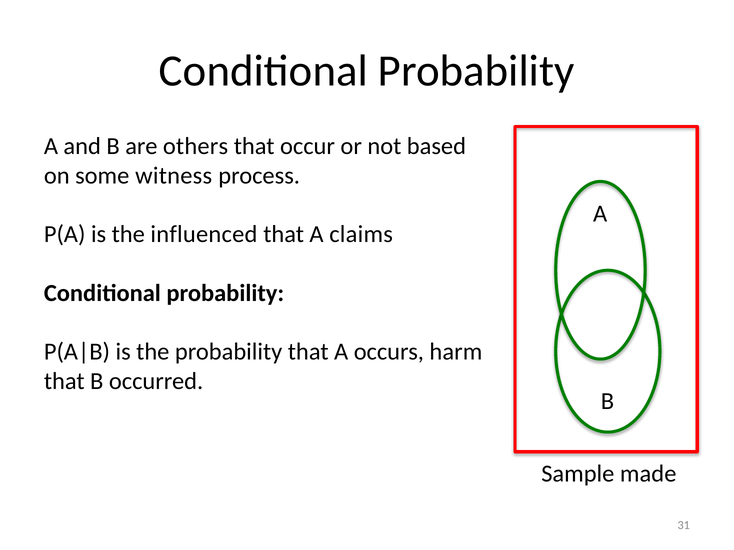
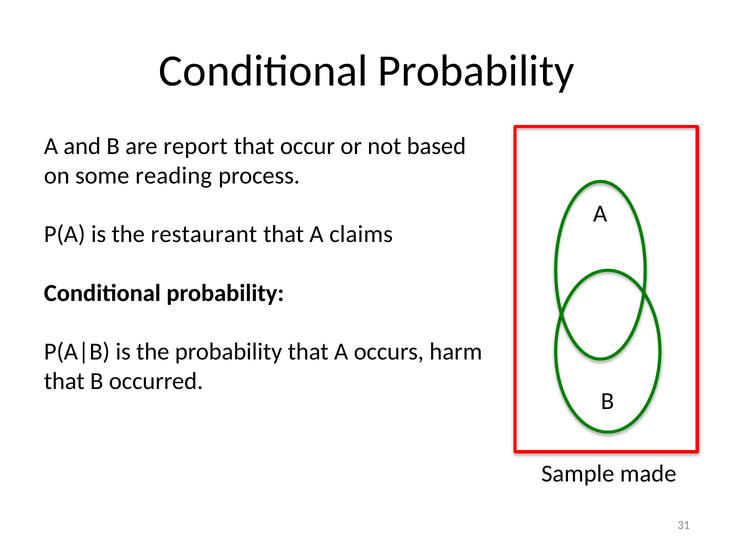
others: others -> report
witness: witness -> reading
influenced: influenced -> restaurant
